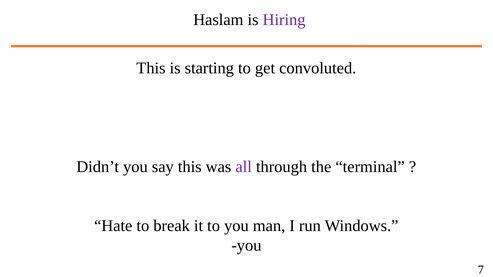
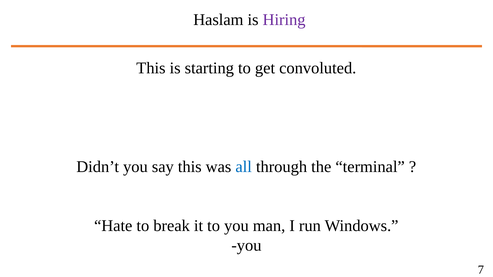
all colour: purple -> blue
